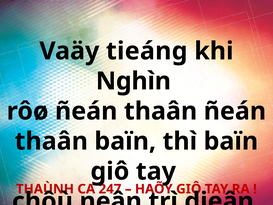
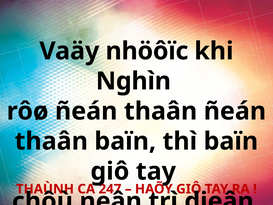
tieáng: tieáng -> nhöôïc
